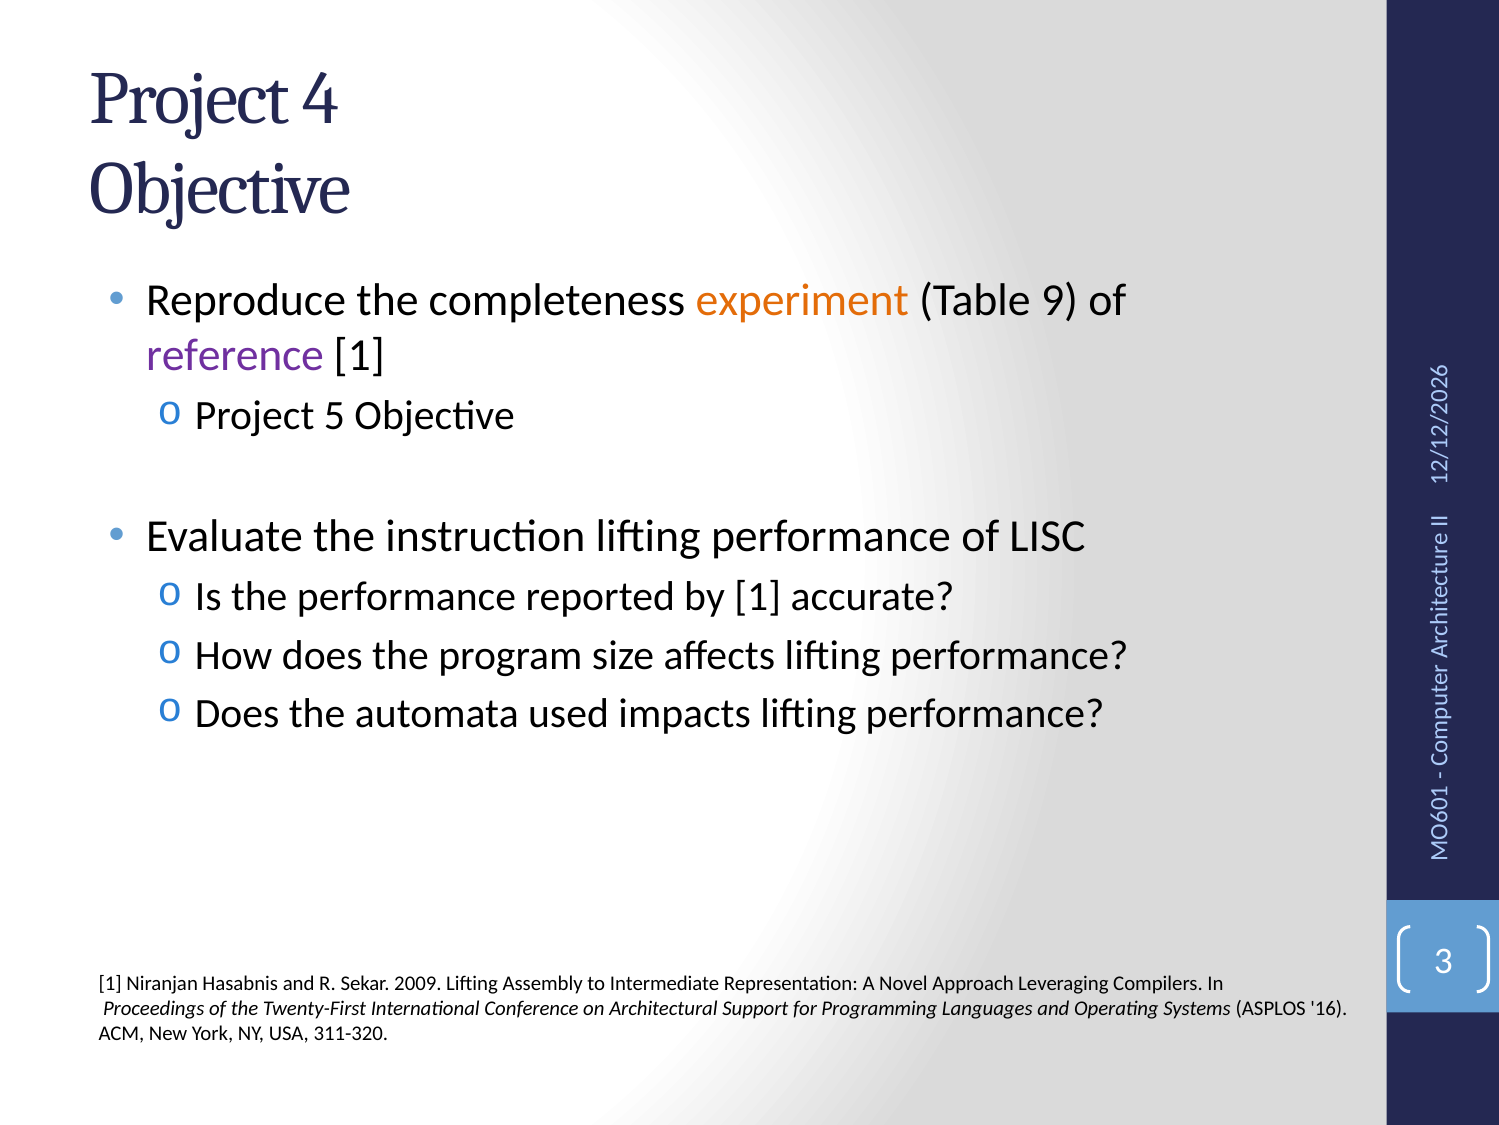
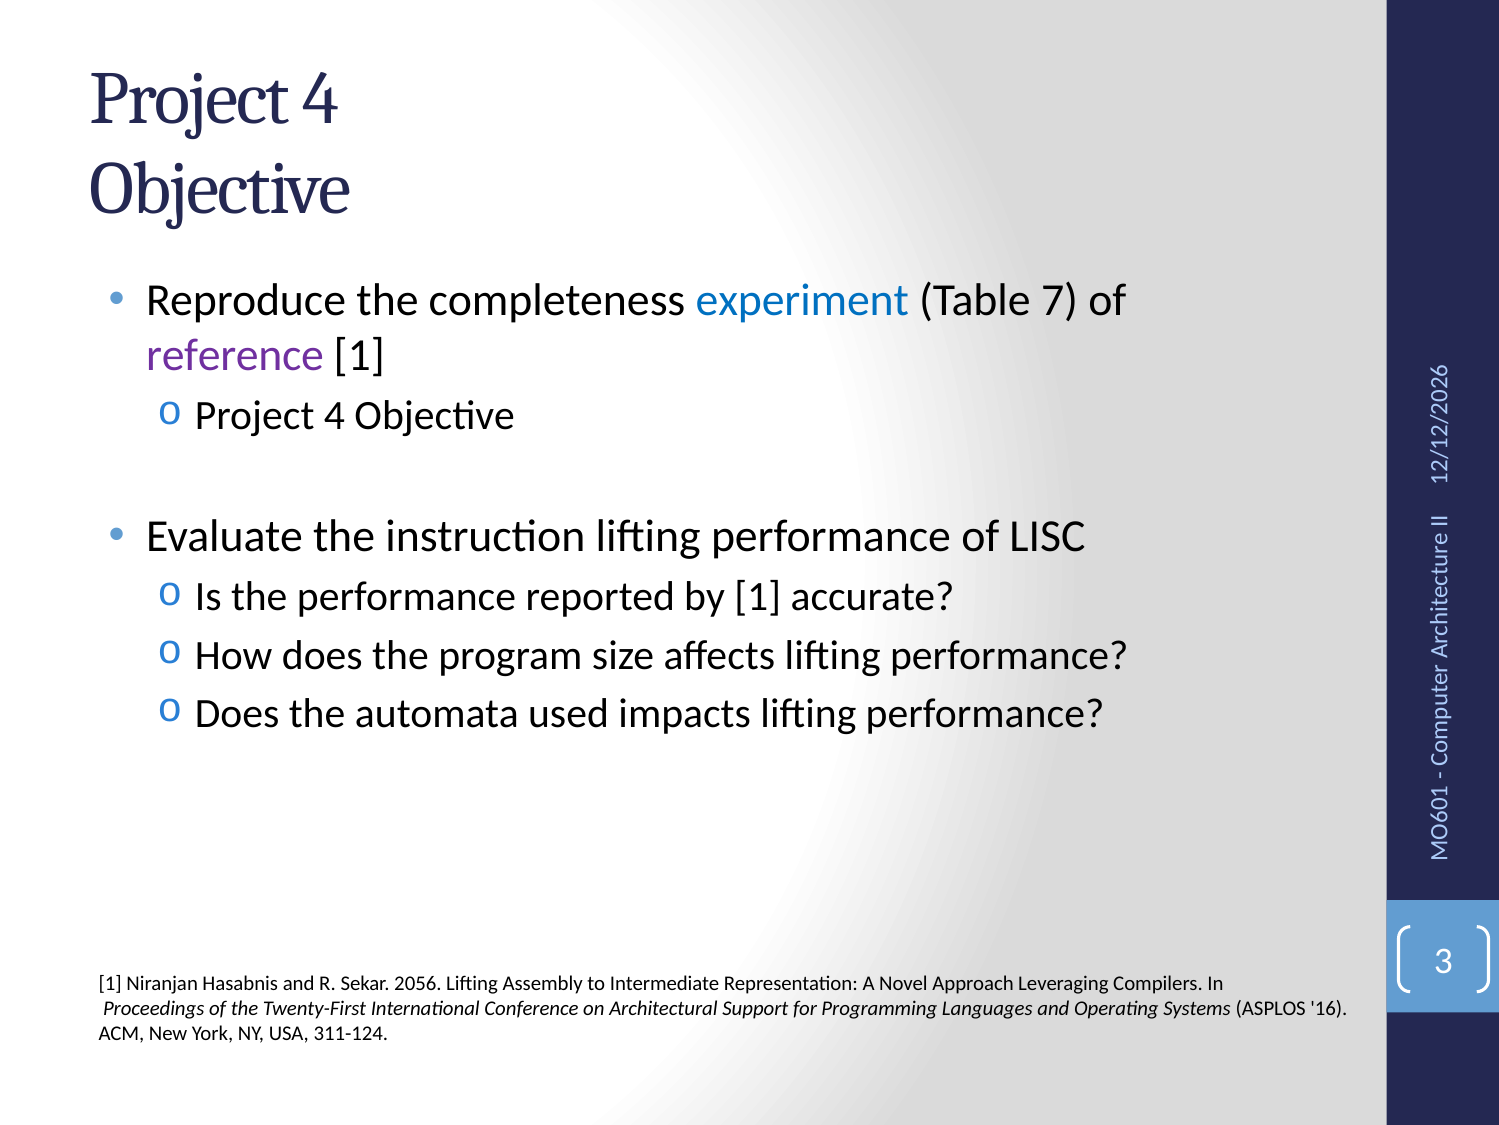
experiment colour: orange -> blue
9: 9 -> 7
5 at (334, 416): 5 -> 4
2009: 2009 -> 2056
311-320: 311-320 -> 311-124
